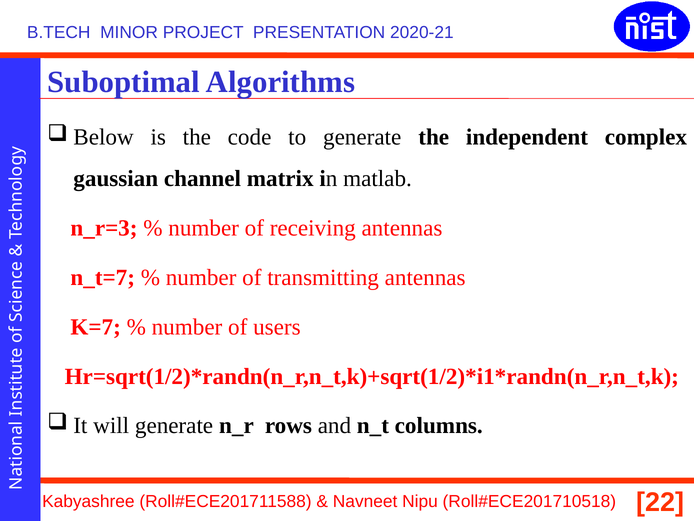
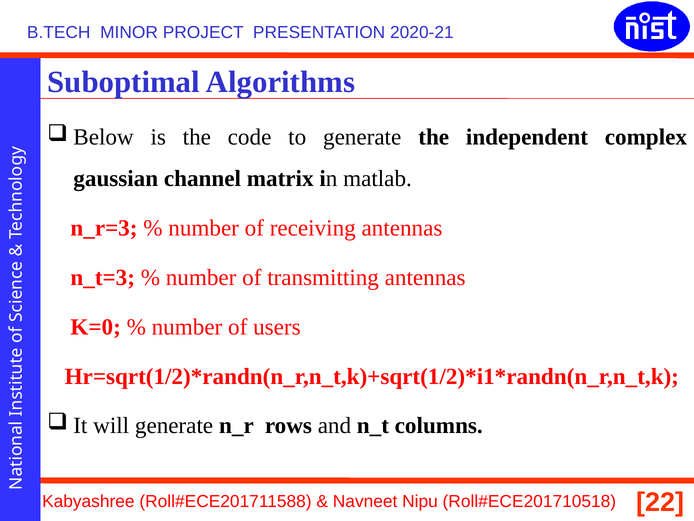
n_t=7: n_t=7 -> n_t=3
K=7: K=7 -> K=0
